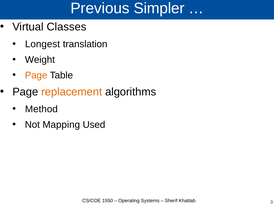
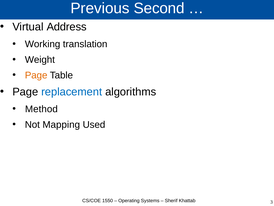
Simpler: Simpler -> Second
Classes: Classes -> Address
Longest: Longest -> Working
replacement colour: orange -> blue
